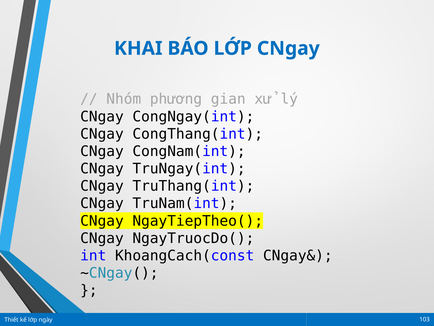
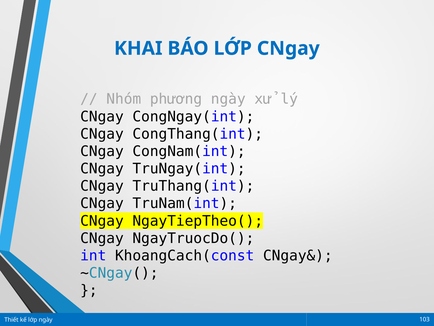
phương gian: gian -> ngày
